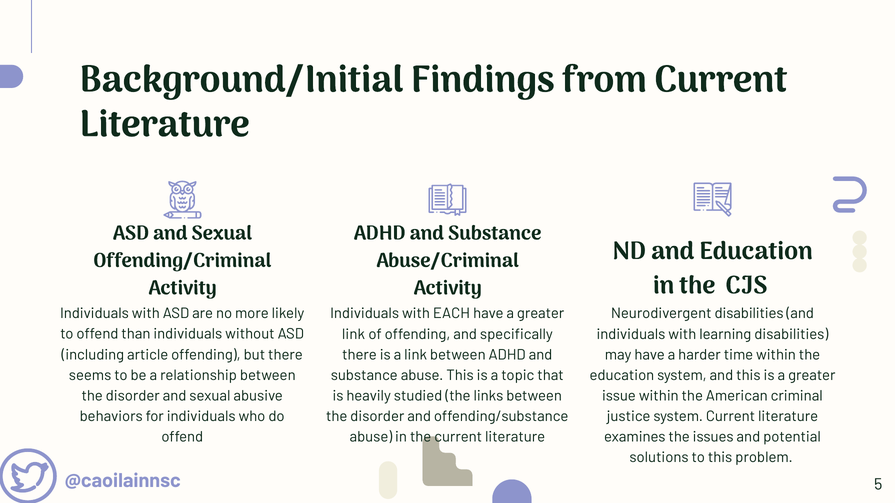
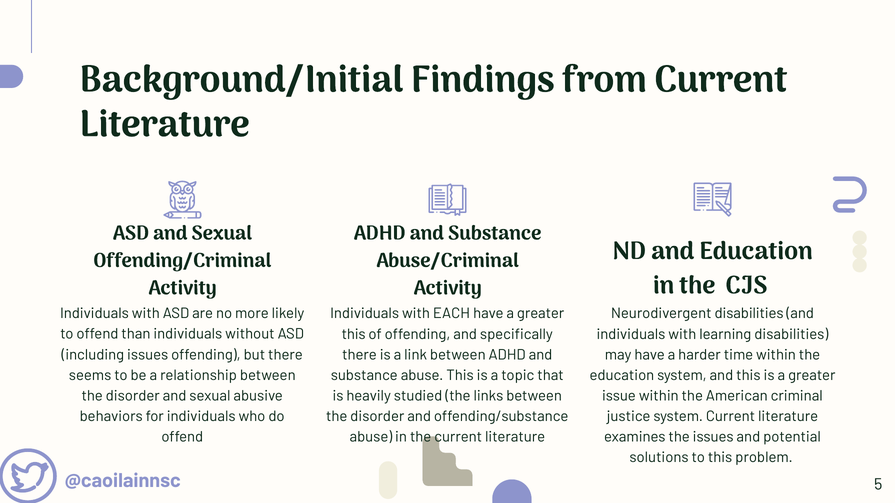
link at (353, 334): link -> this
including article: article -> issues
